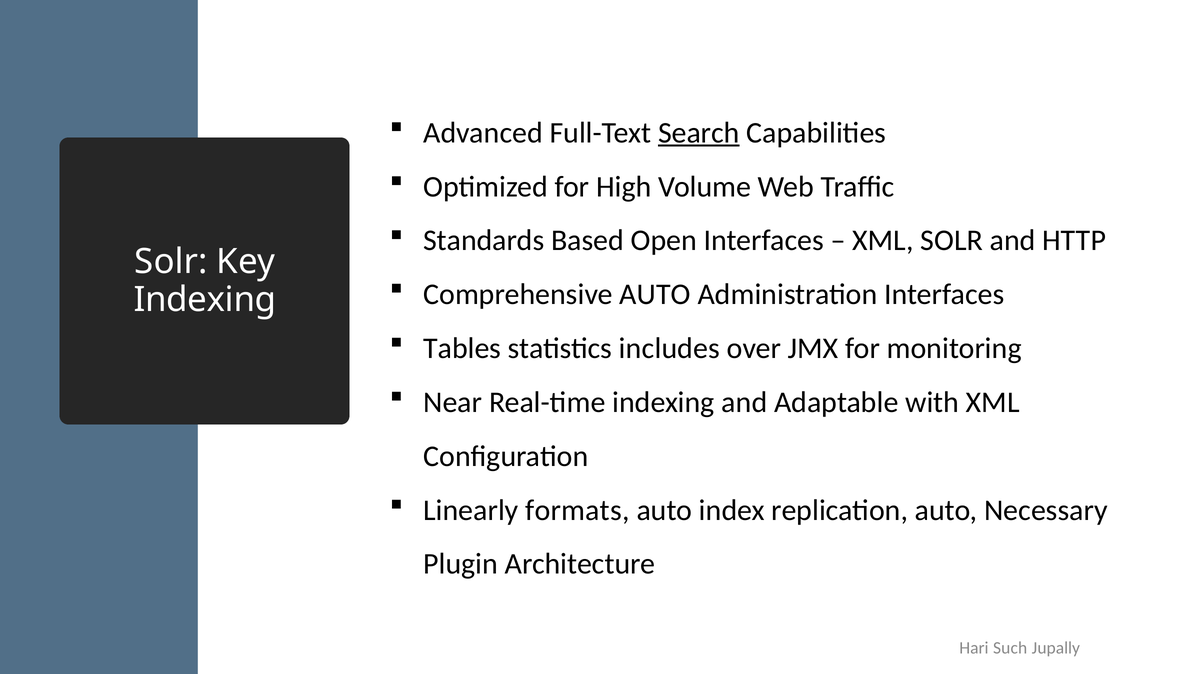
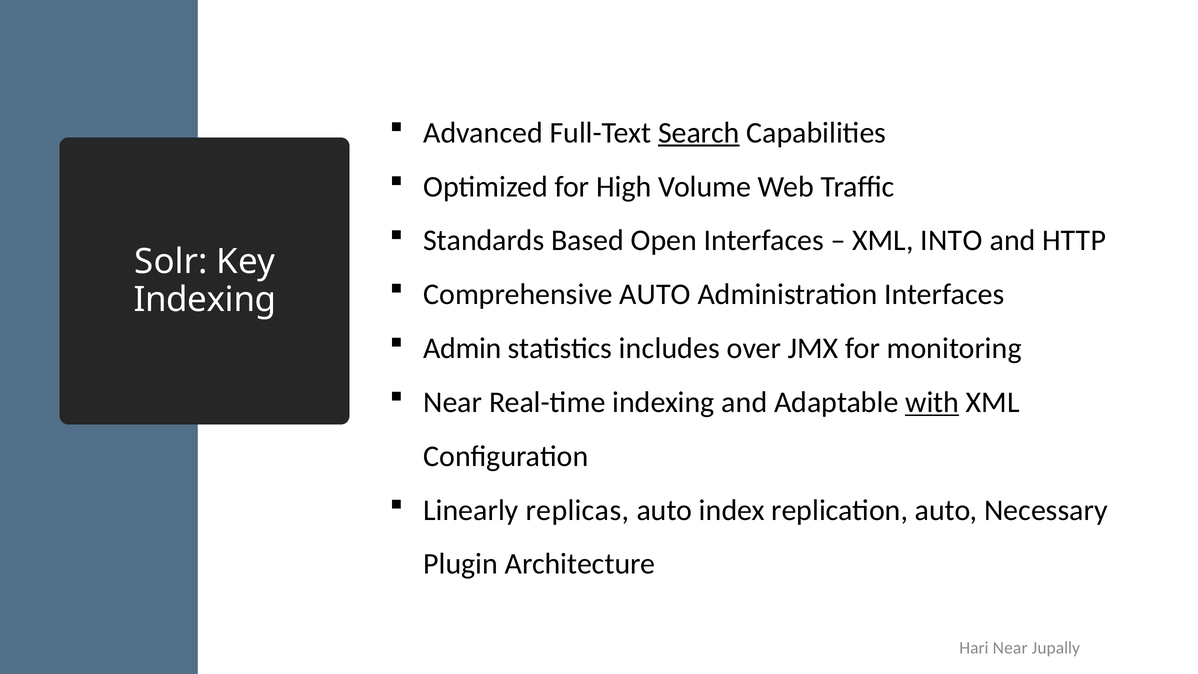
XML SOLR: SOLR -> INTO
Tables: Tables -> Admin
with underline: none -> present
formats: formats -> replicas
Hari Such: Such -> Near
